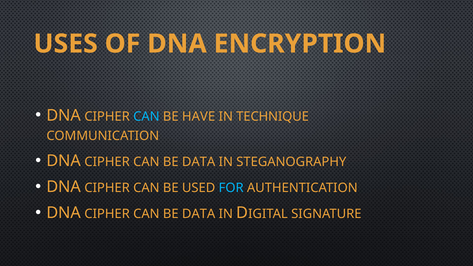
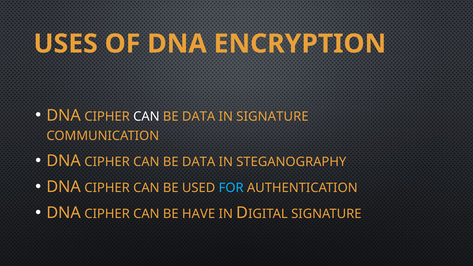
CAN at (146, 117) colour: light blue -> white
HAVE at (199, 117): HAVE -> DATA
IN TECHNIQUE: TECHNIQUE -> SIGNATURE
DATA at (199, 214): DATA -> HAVE
